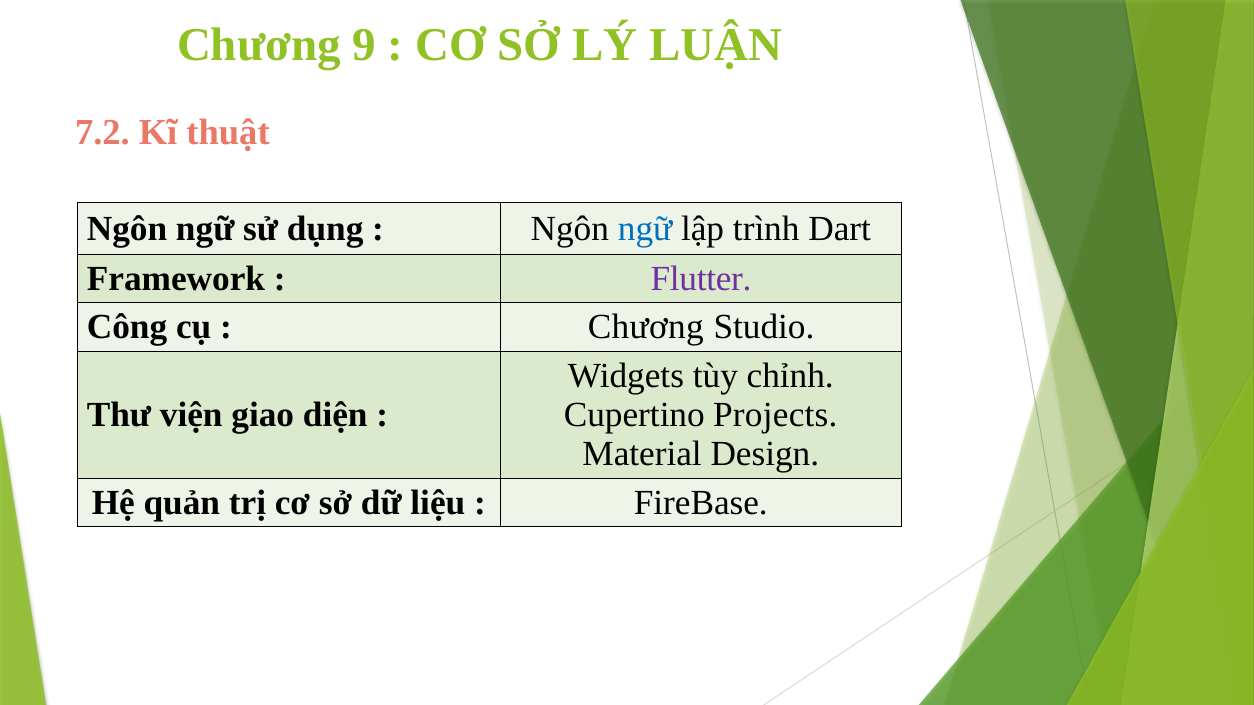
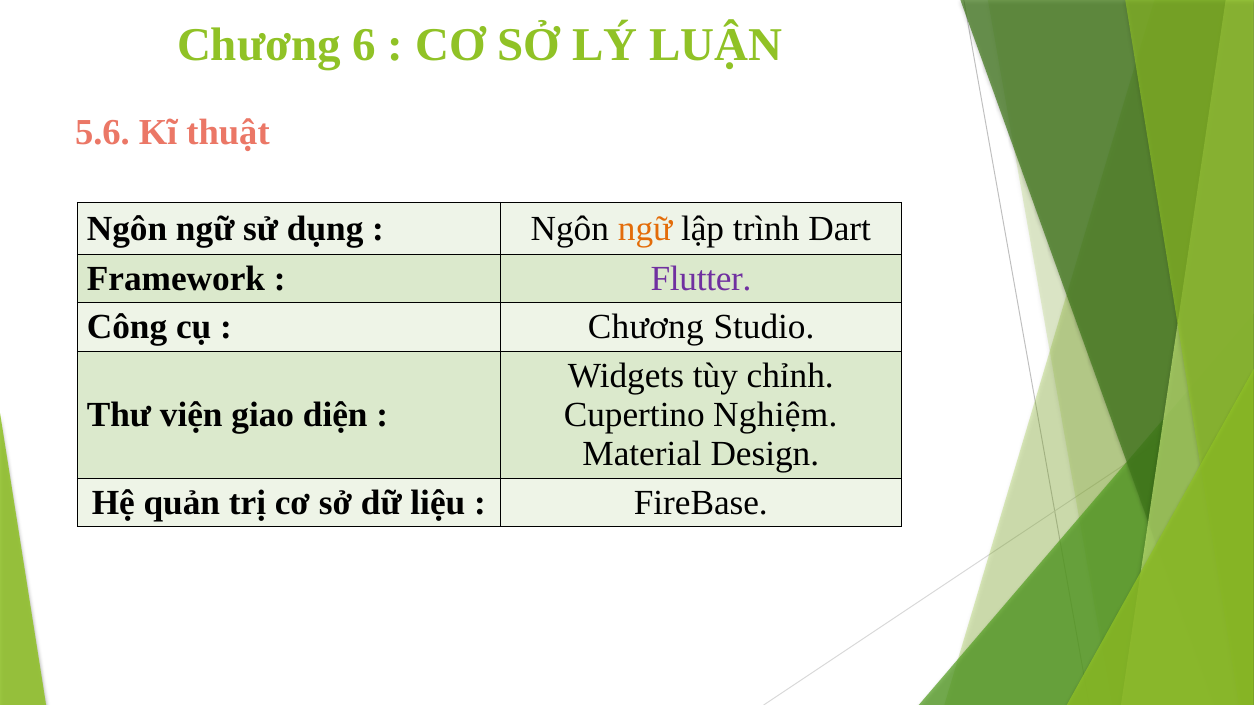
9: 9 -> 6
7.2: 7.2 -> 5.6
ngữ at (645, 229) colour: blue -> orange
Projects: Projects -> Nghiệm
